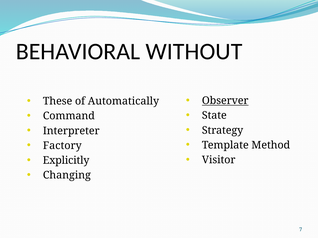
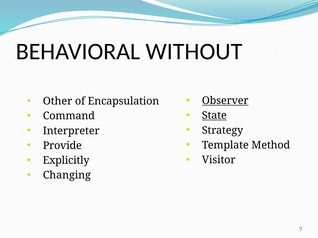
These: These -> Other
Automatically: Automatically -> Encapsulation
State underline: none -> present
Factory: Factory -> Provide
